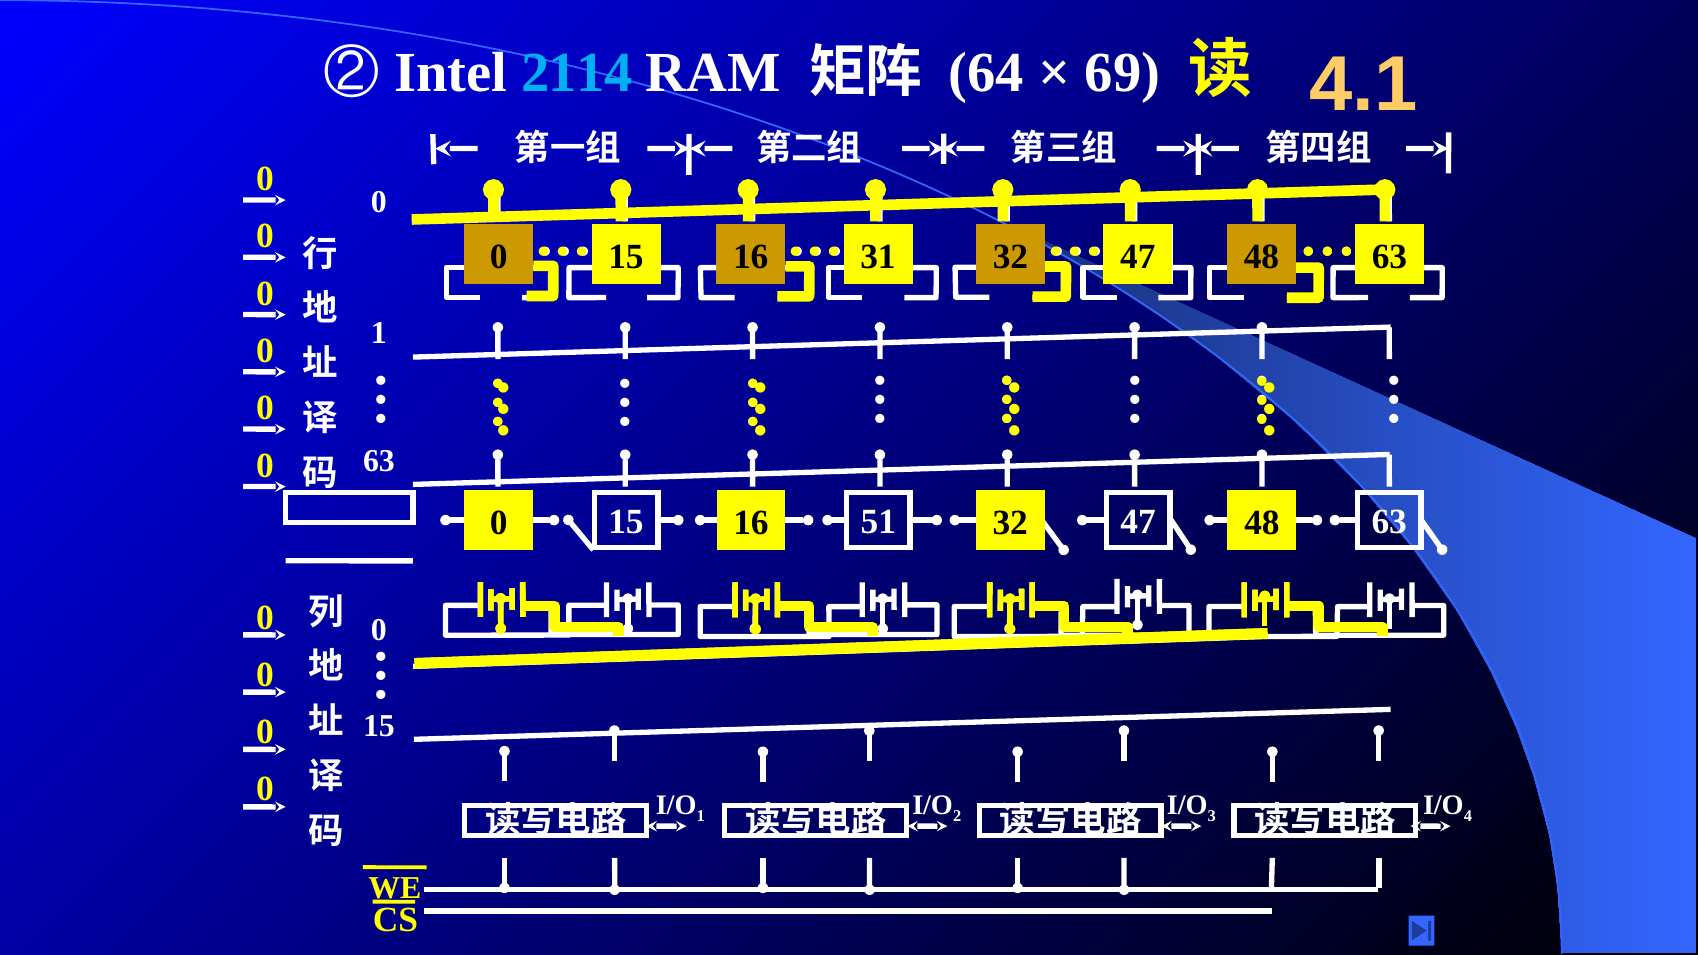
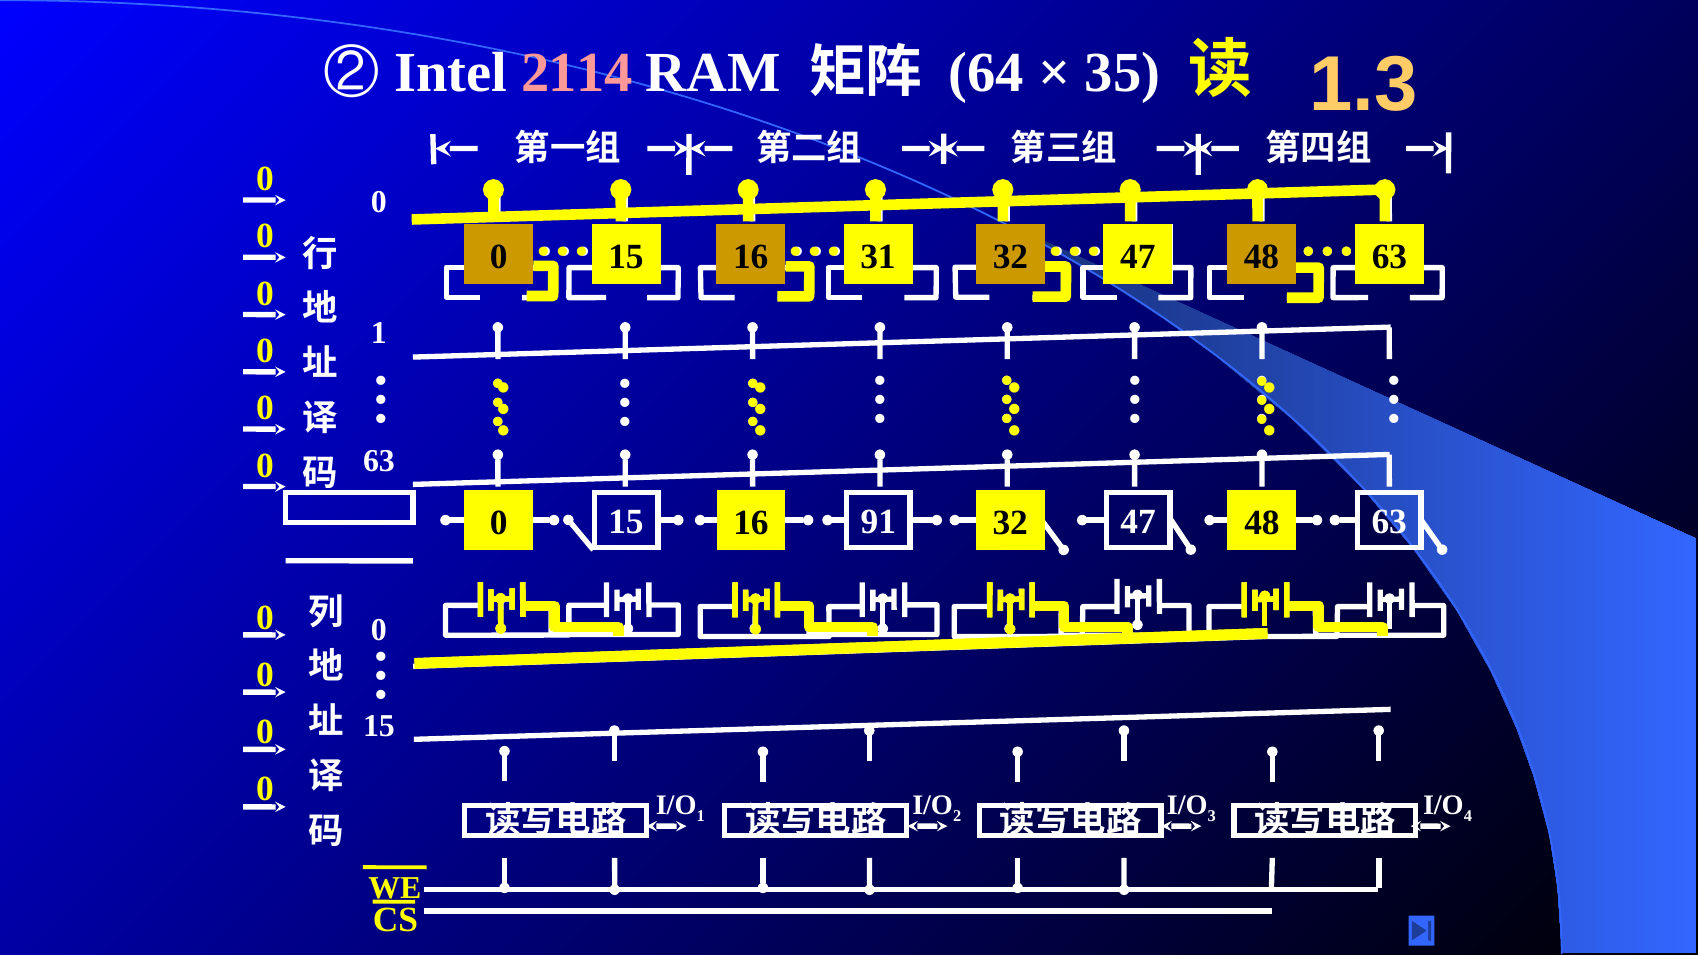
4.1: 4.1 -> 1.3
2114 colour: light blue -> pink
69: 69 -> 35
51: 51 -> 91
